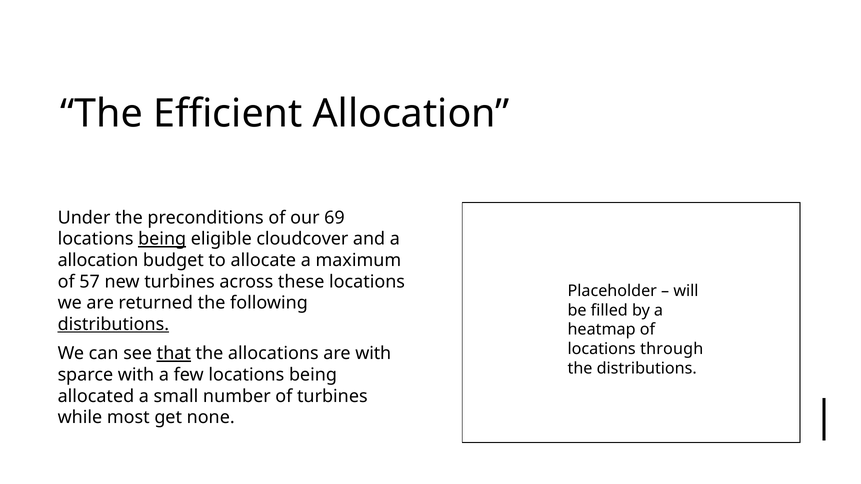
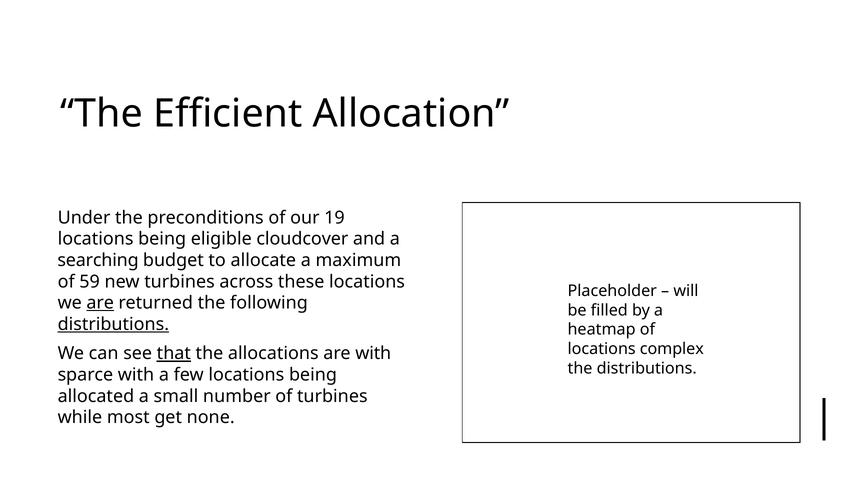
69: 69 -> 19
being at (162, 239) underline: present -> none
allocation at (98, 260): allocation -> searching
57: 57 -> 59
are at (100, 303) underline: none -> present
through: through -> complex
